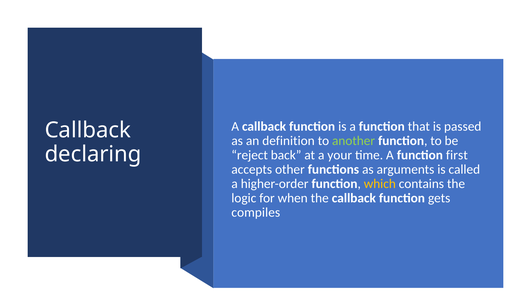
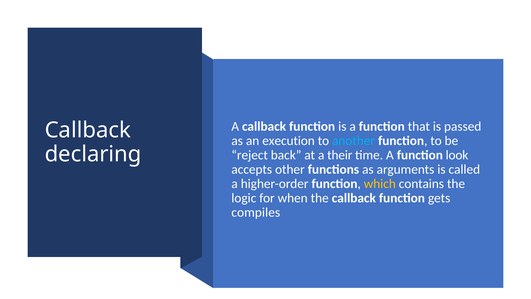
definition: definition -> execution
another colour: light green -> light blue
your: your -> their
first: first -> look
